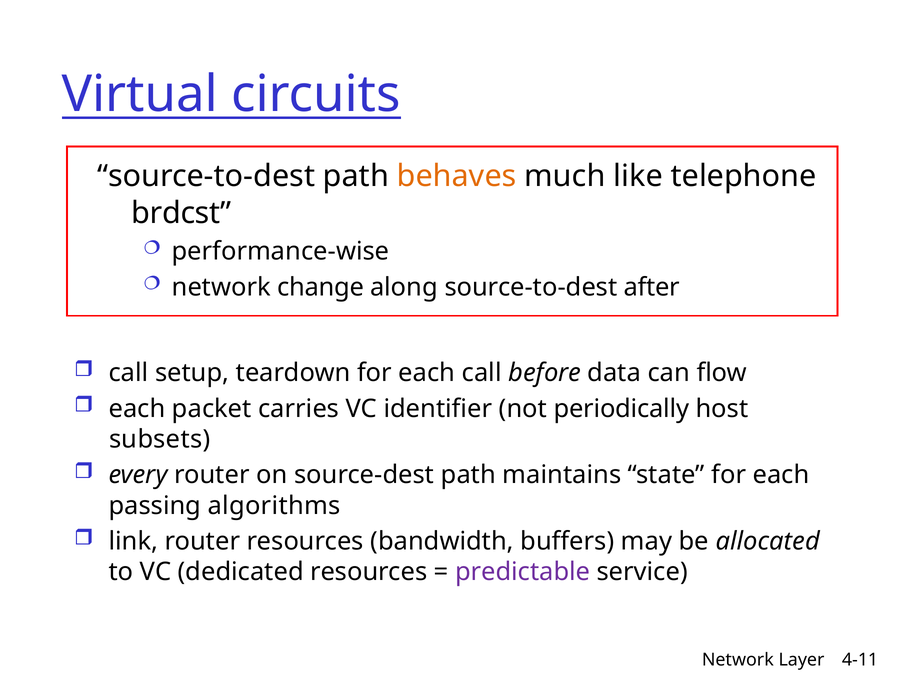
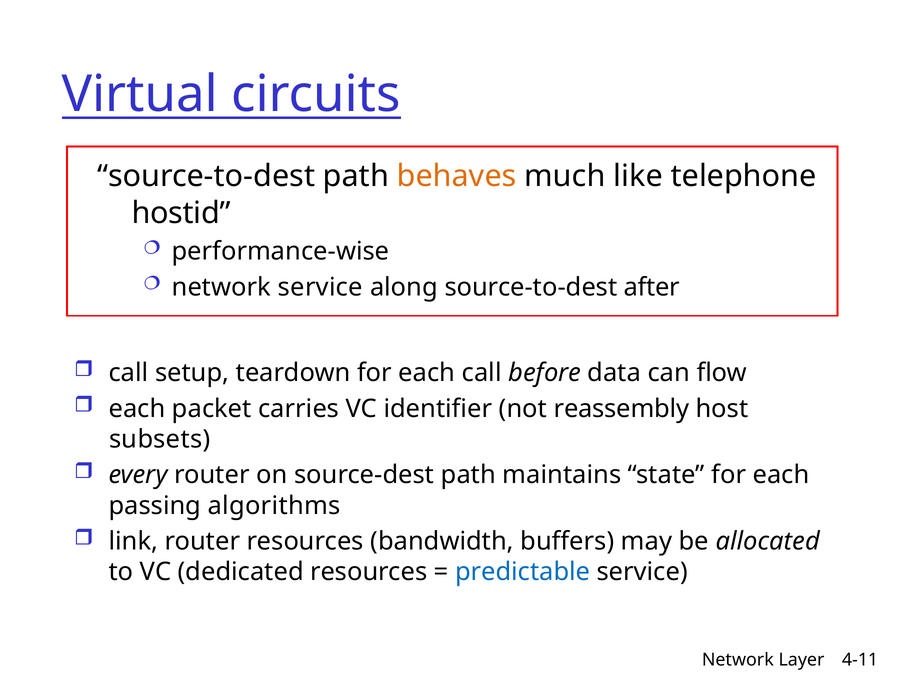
brdcst: brdcst -> hostid
network change: change -> service
periodically: periodically -> reassembly
predictable colour: purple -> blue
